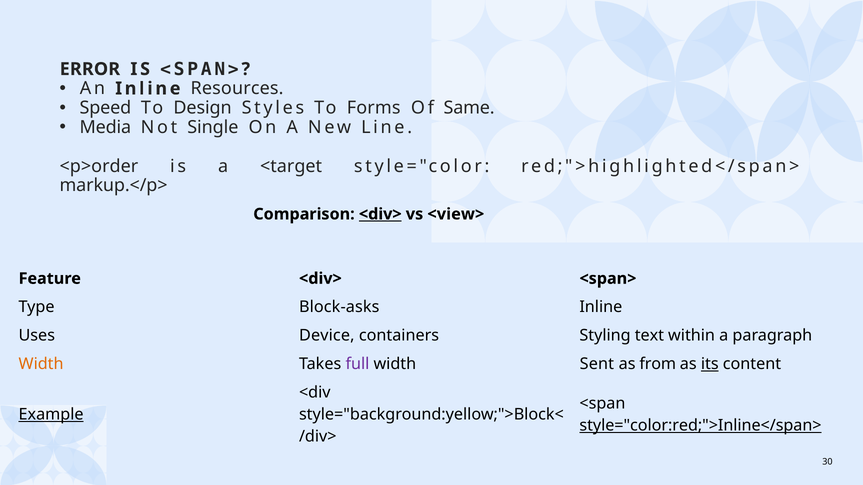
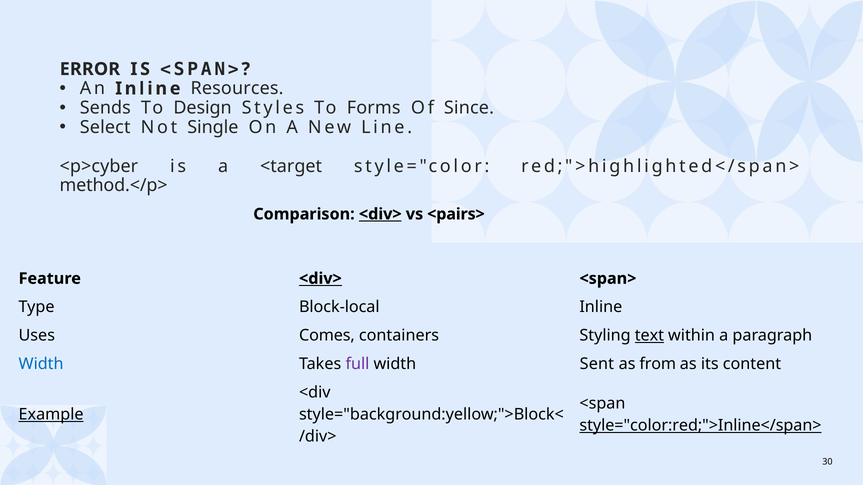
Speed: Speed -> Sends
Same: Same -> Since
Media: Media -> Select
<p>order: <p>order -> <p>cyber
markup.</p>: markup.</p> -> method.</p>
<view>: <view> -> <pairs>
<div> at (320, 279) underline: none -> present
Block-asks: Block-asks -> Block-local
Device: Device -> Comes
text underline: none -> present
Width at (41, 364) colour: orange -> blue
its underline: present -> none
